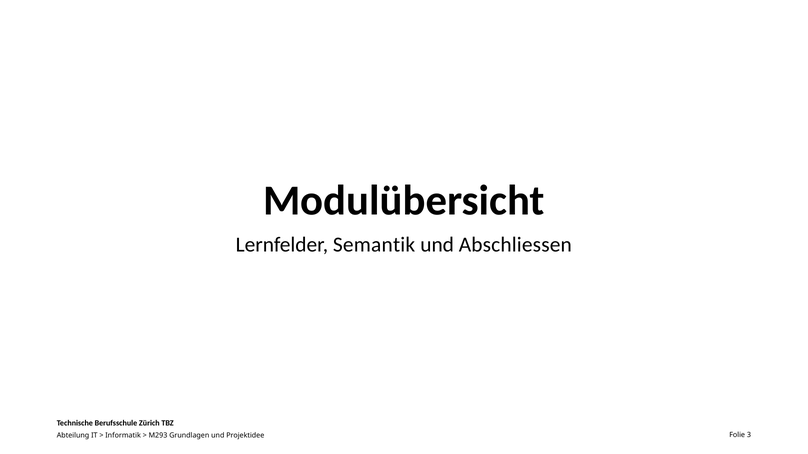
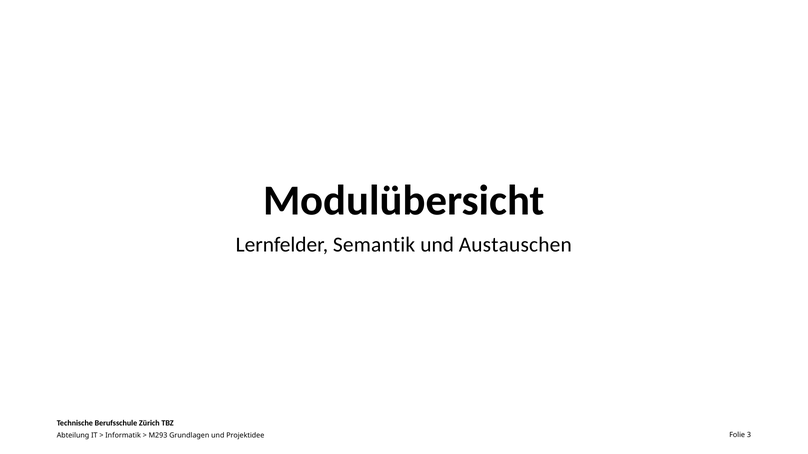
Abschliessen: Abschliessen -> Austauschen
